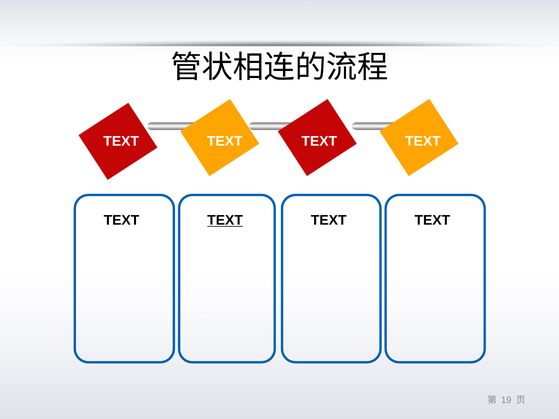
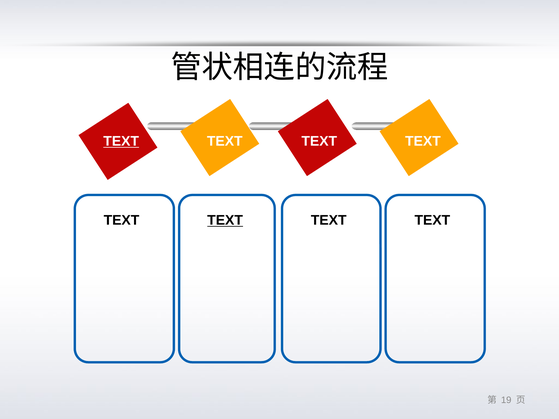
TEXT at (121, 141) underline: none -> present
